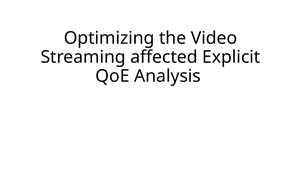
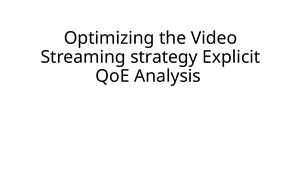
affected: affected -> strategy
